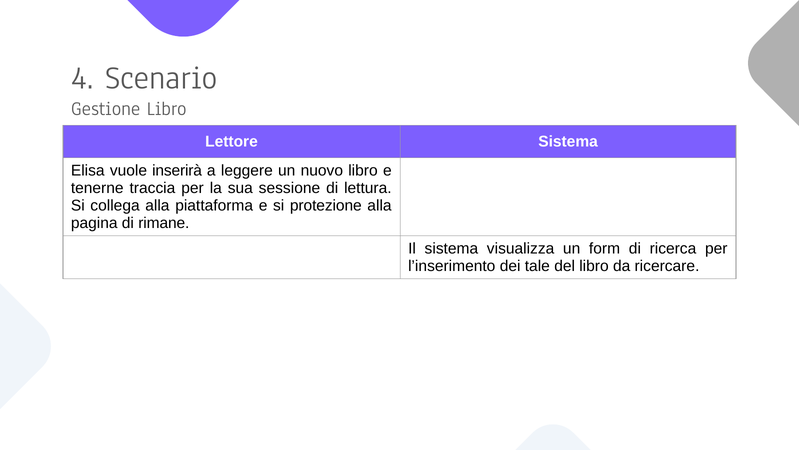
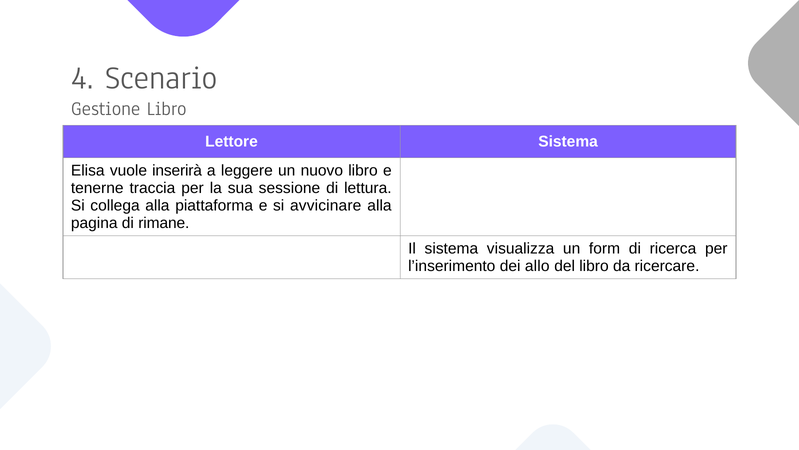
protezione: protezione -> avvicinare
tale: tale -> allo
